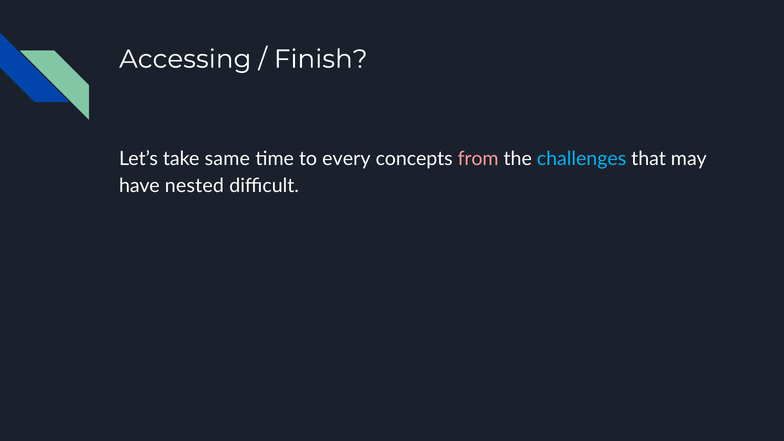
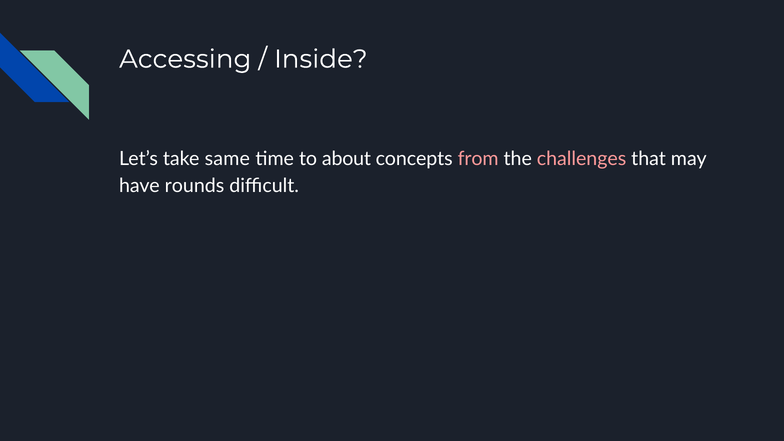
Finish: Finish -> Inside
every: every -> about
challenges colour: light blue -> pink
nested: nested -> rounds
